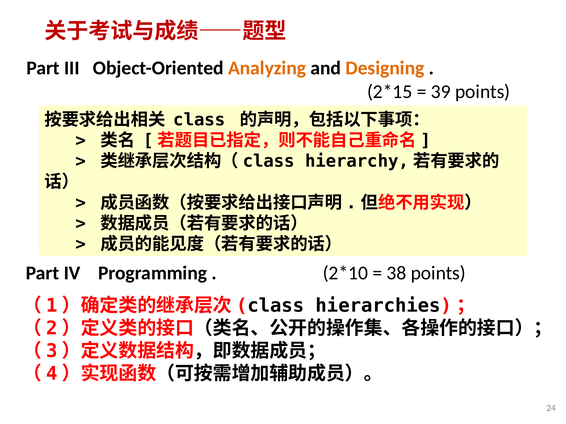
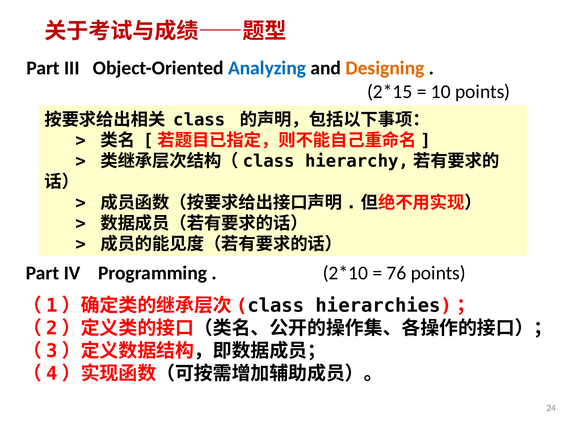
Analyzing colour: orange -> blue
39: 39 -> 10
38: 38 -> 76
